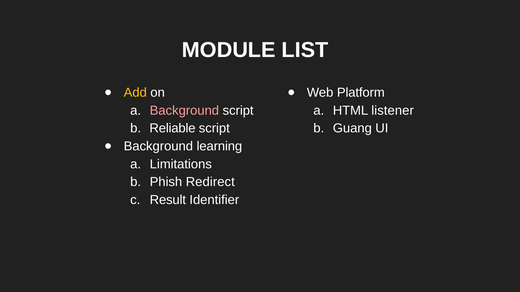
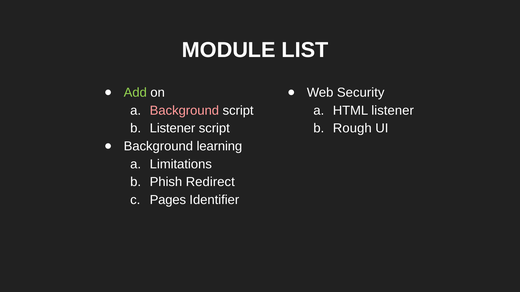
Add colour: yellow -> light green
Platform: Platform -> Security
Reliable at (173, 129): Reliable -> Listener
Guang: Guang -> Rough
Result: Result -> Pages
